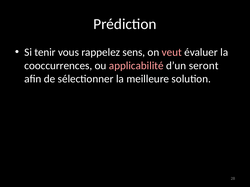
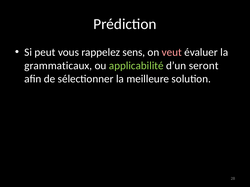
tenir: tenir -> peut
cooccurrences: cooccurrences -> grammaticaux
applicabilité colour: pink -> light green
